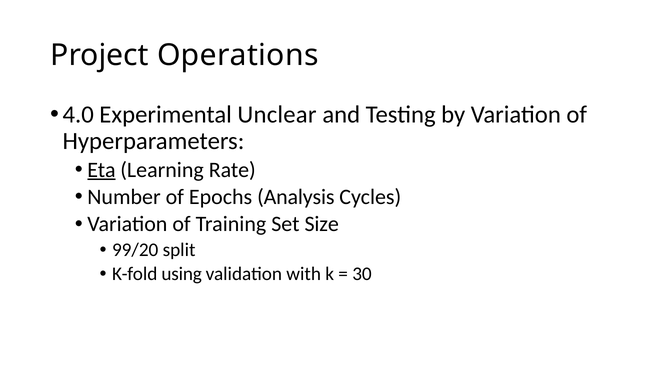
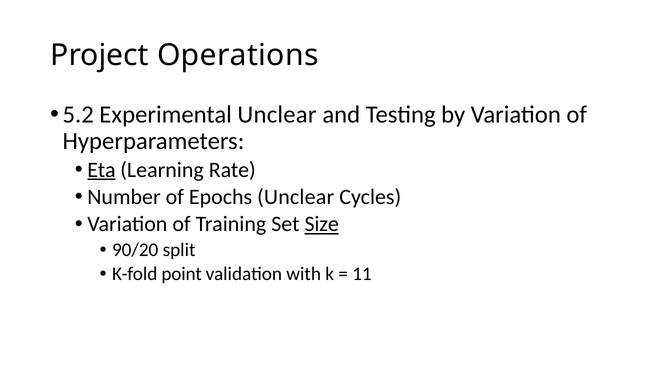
4.0: 4.0 -> 5.2
Epochs Analysis: Analysis -> Unclear
Size underline: none -> present
99/20: 99/20 -> 90/20
using: using -> point
30: 30 -> 11
